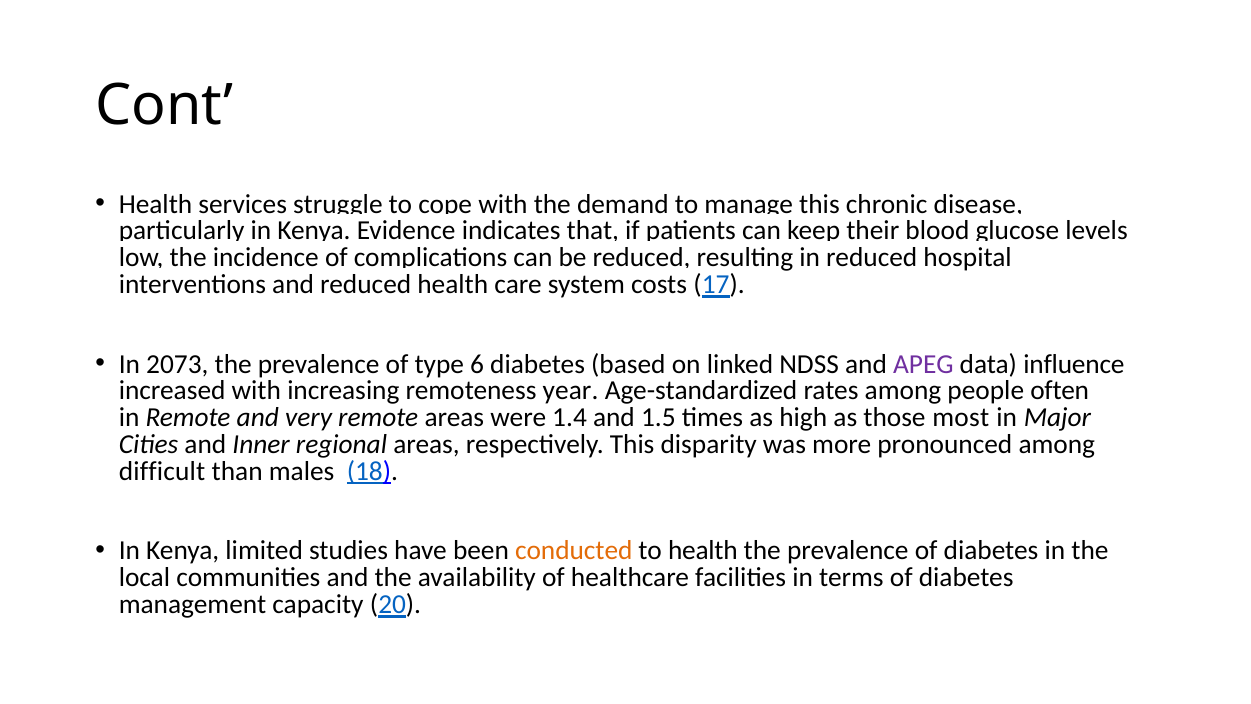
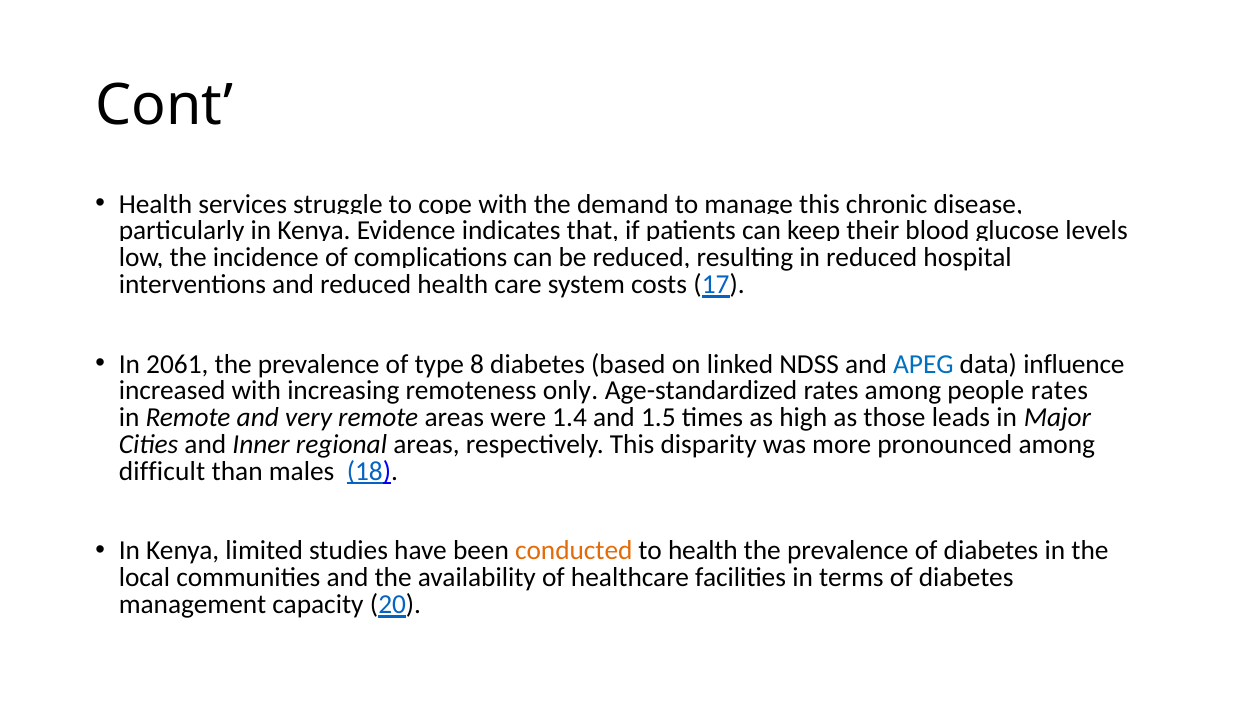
2073: 2073 -> 2061
6: 6 -> 8
APEG colour: purple -> blue
year: year -> only
people often: often -> rates
most: most -> leads
